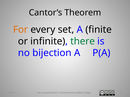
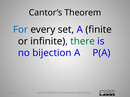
For colour: orange -> blue
